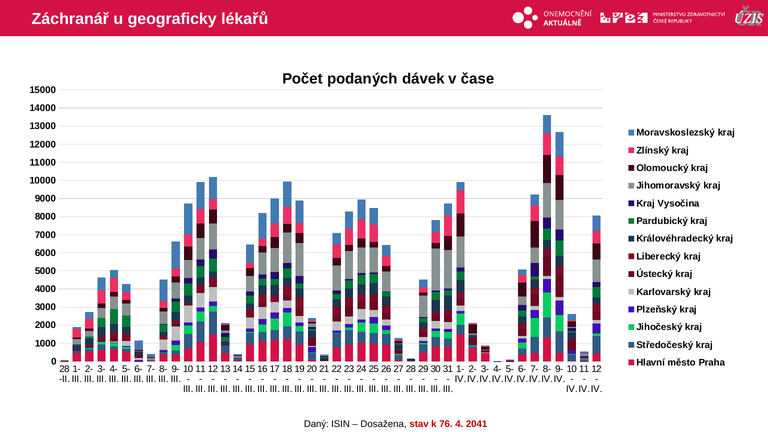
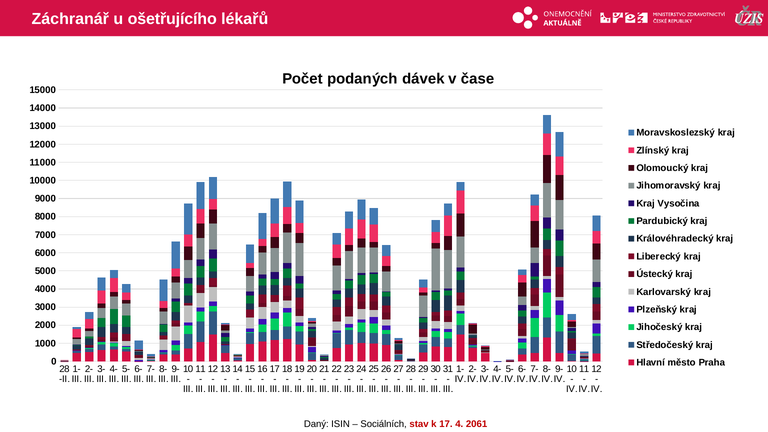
geograficky: geograficky -> ošetřujícího
Dosažena: Dosažena -> Sociálních
k 76: 76 -> 17
2041: 2041 -> 2061
